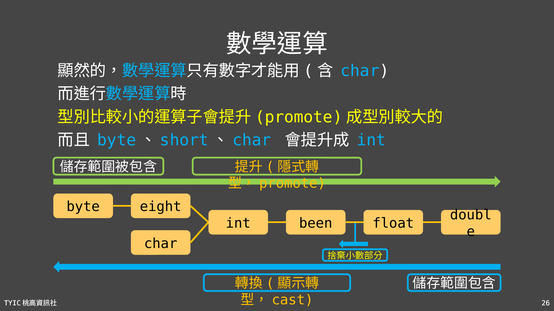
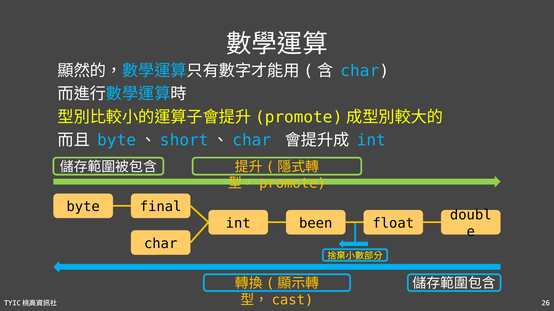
eight: eight -> final
